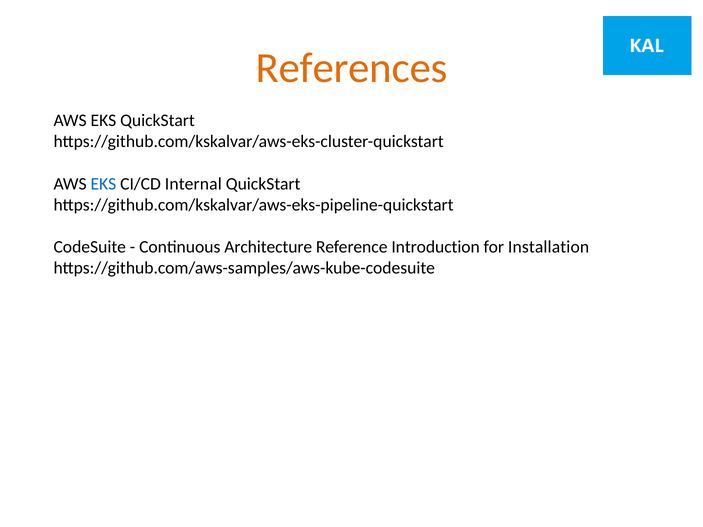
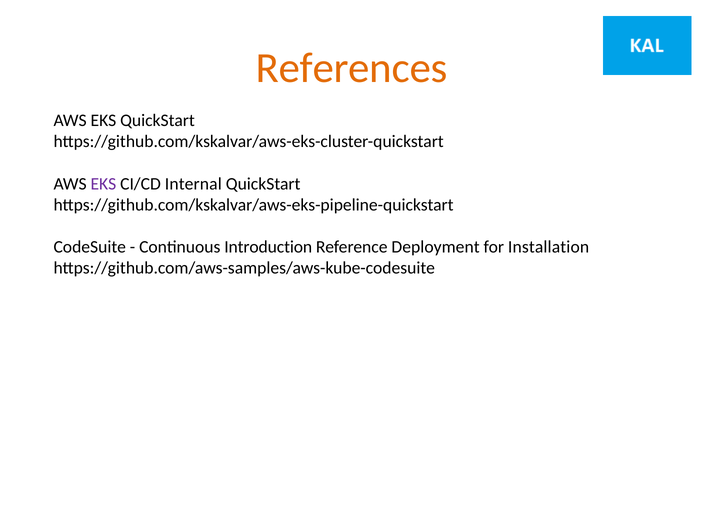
EKS at (103, 184) colour: blue -> purple
Architecture: Architecture -> Introduction
Introduction: Introduction -> Deployment
